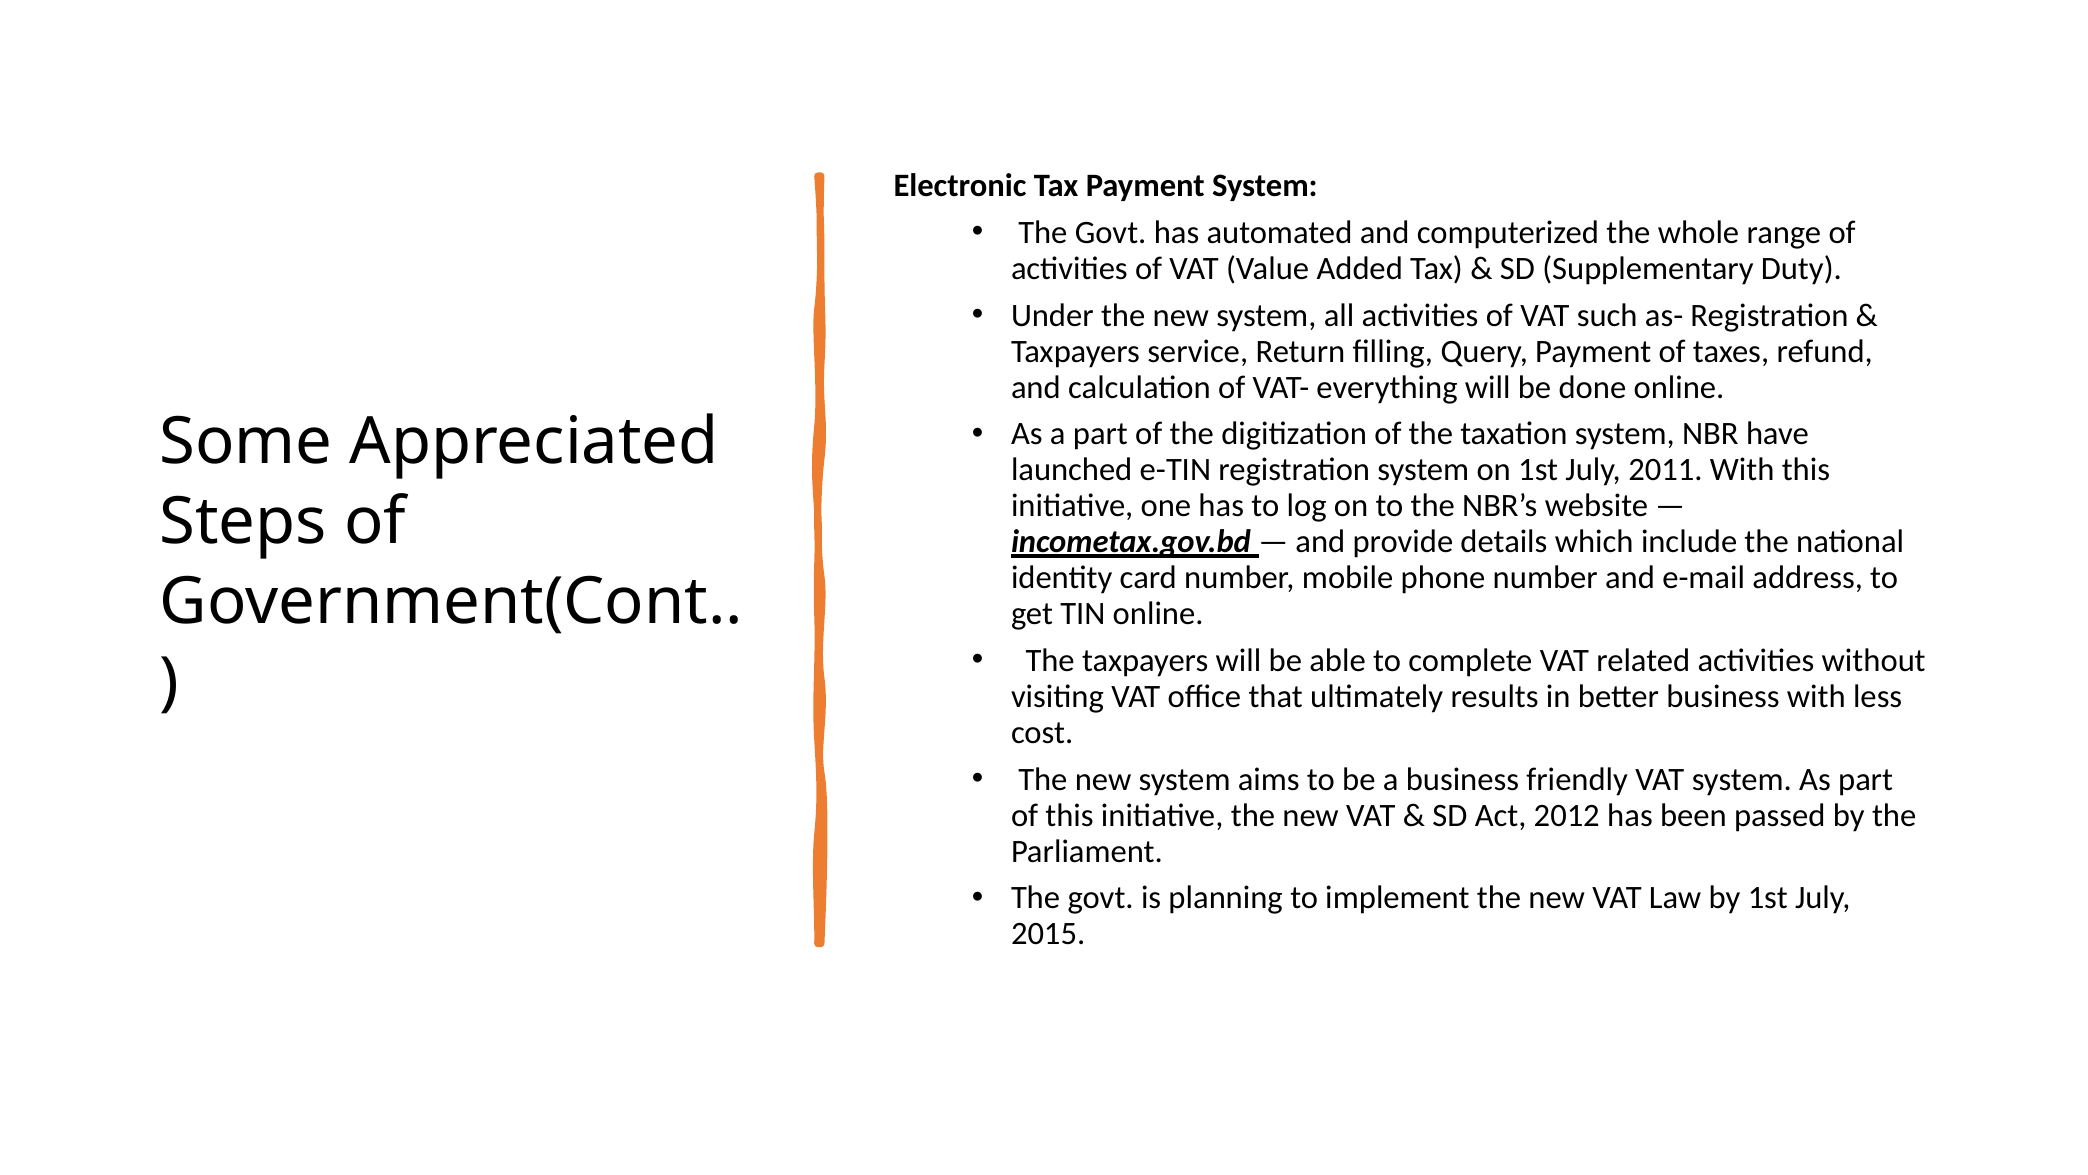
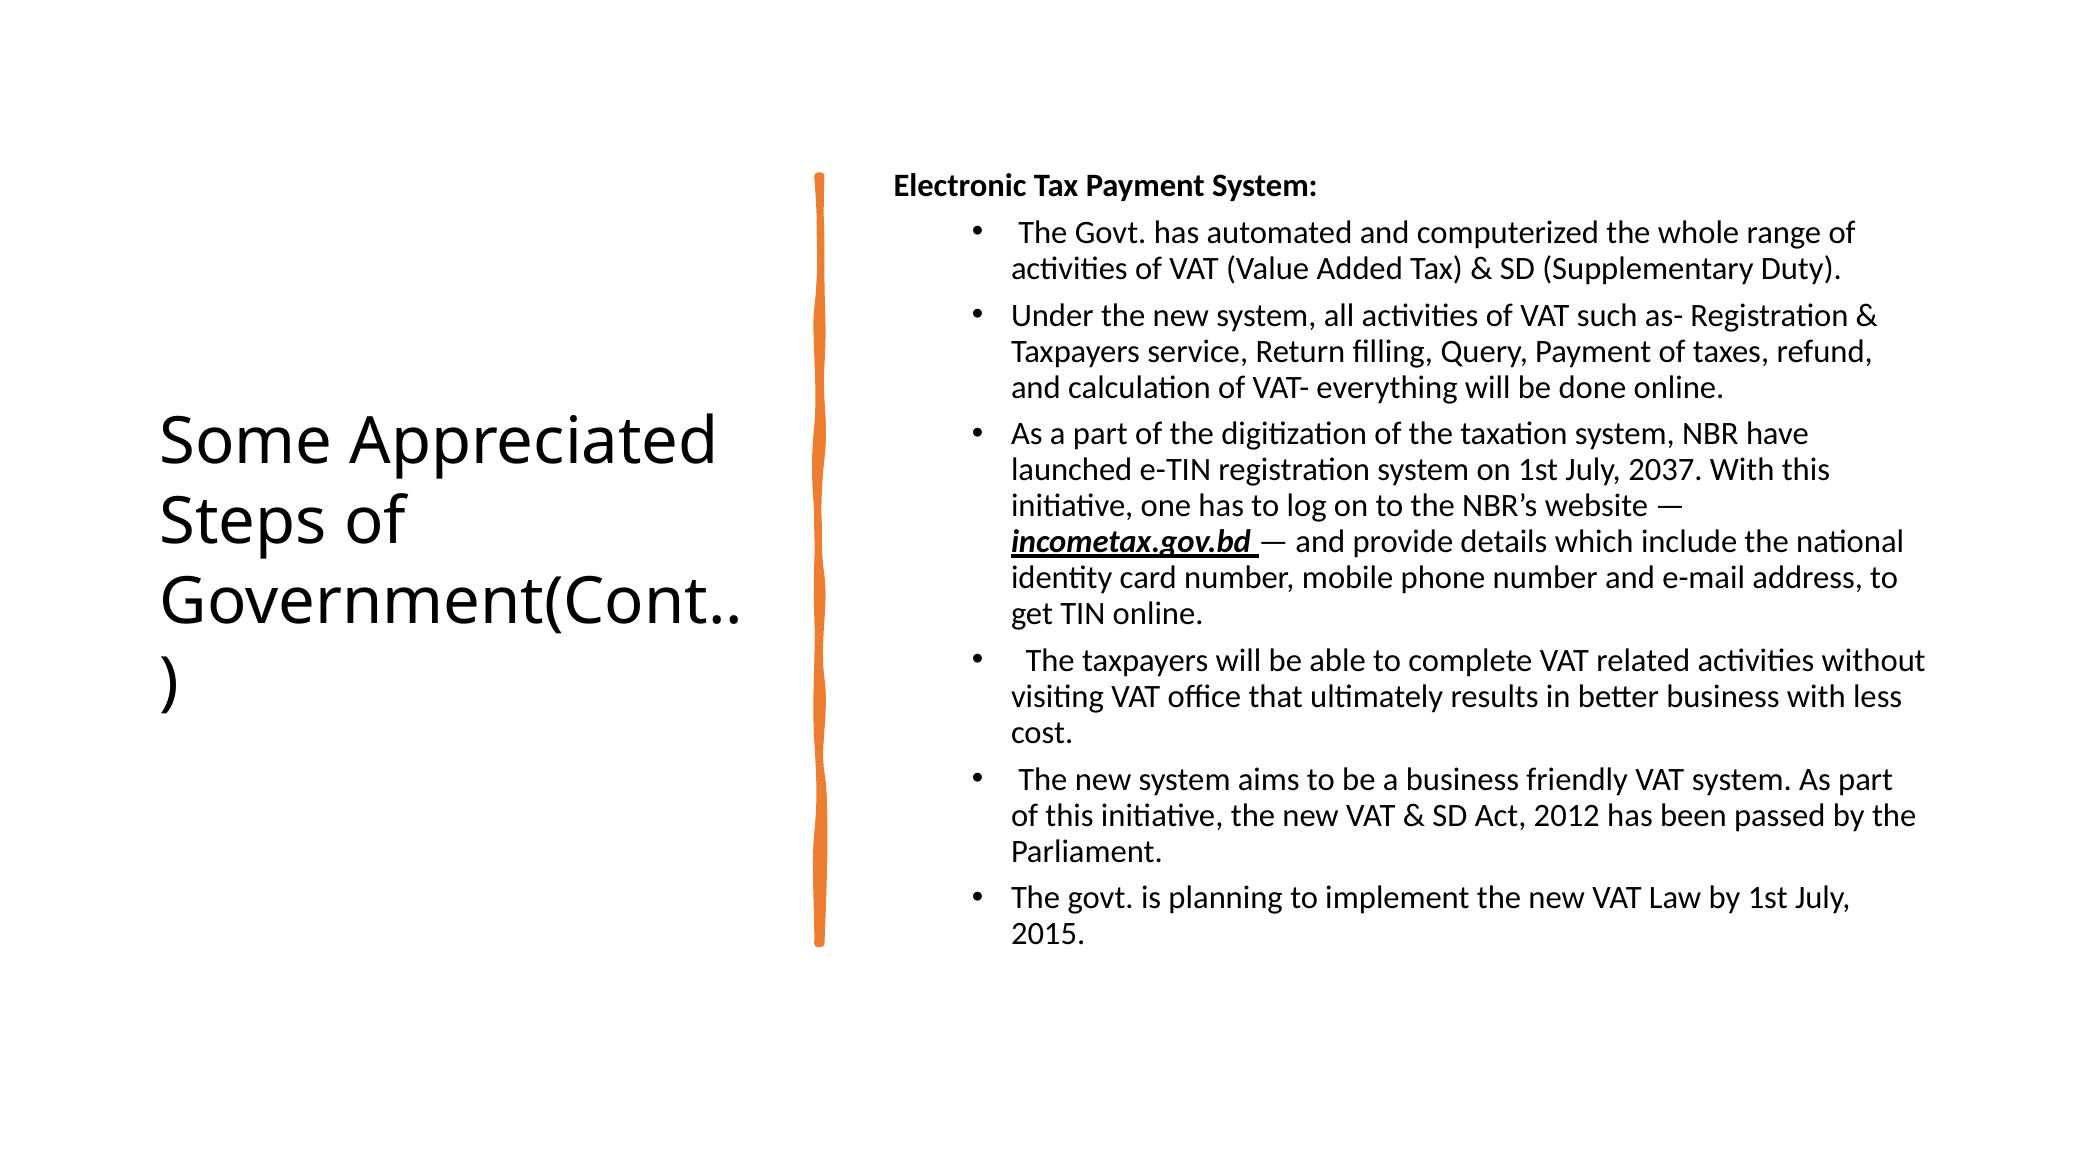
2011: 2011 -> 2037
